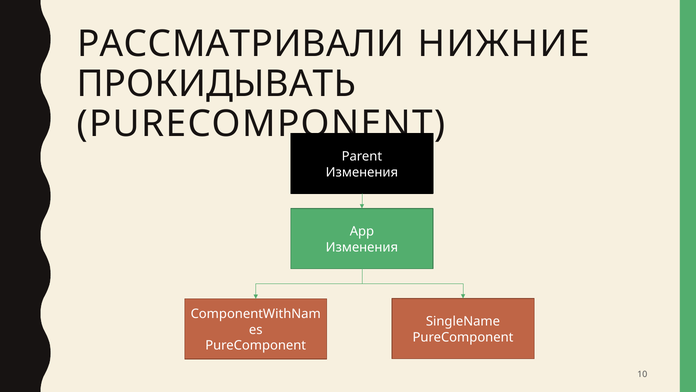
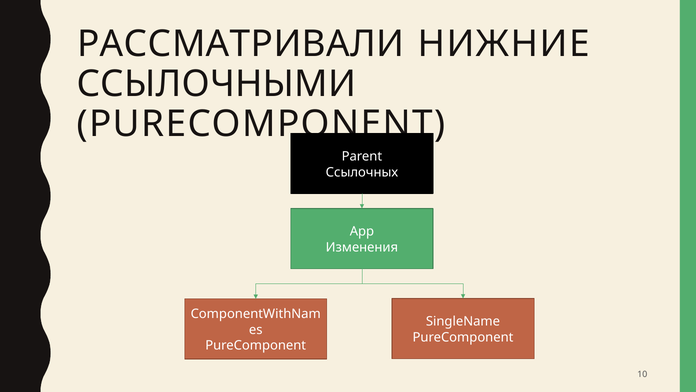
ПРОКИДЫВАТЬ: ПРОКИДЫВАТЬ -> ССЫЛОЧНЫМИ
Изменения at (362, 172): Изменения -> Ссылочных
